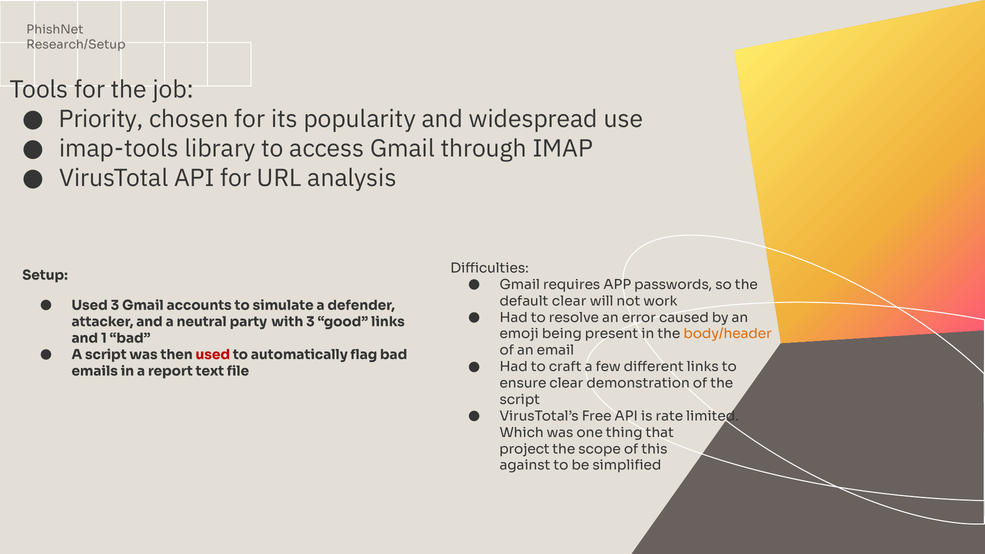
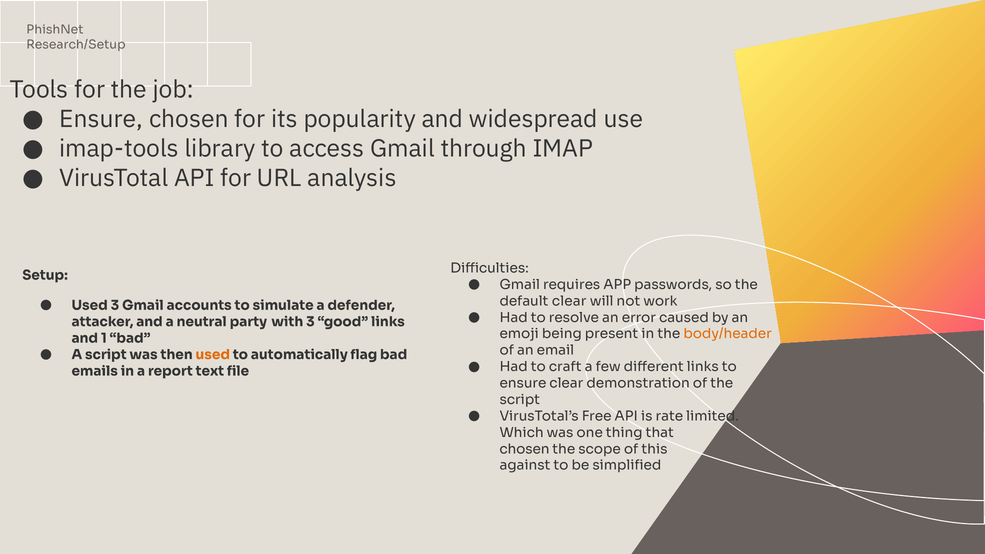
Priority at (101, 119): Priority -> Ensure
used at (213, 355) colour: red -> orange
project at (524, 449): project -> chosen
